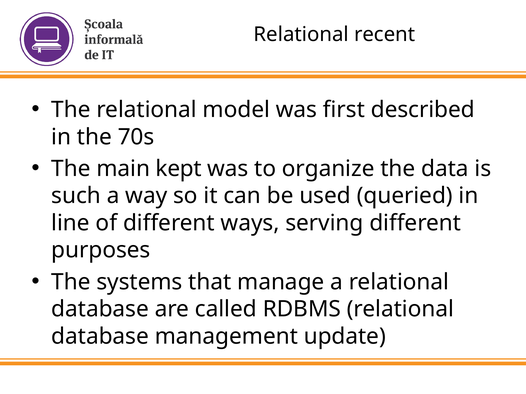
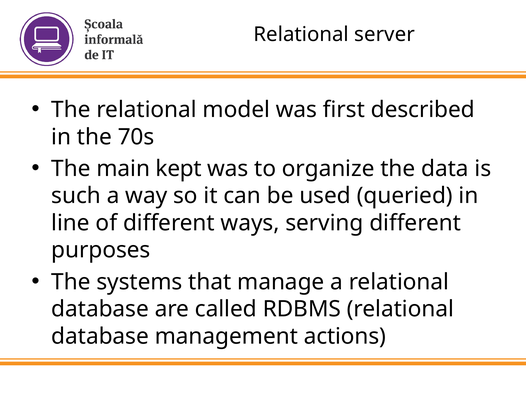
recent: recent -> server
update: update -> actions
